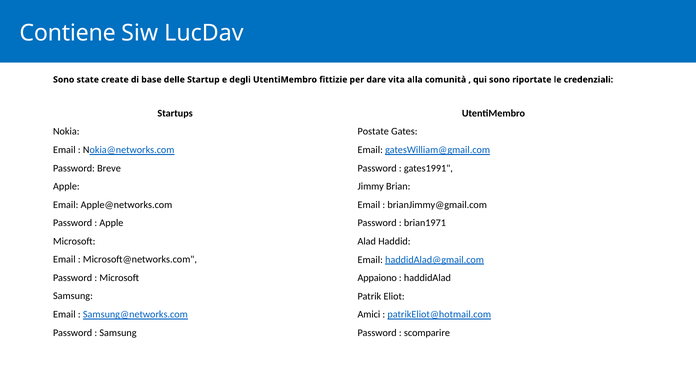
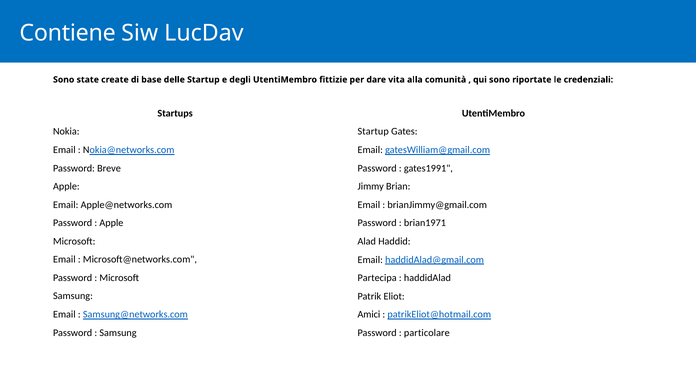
Postate at (373, 131): Postate -> Startup
Appaiono: Appaiono -> Partecipa
scomparire: scomparire -> particolare
